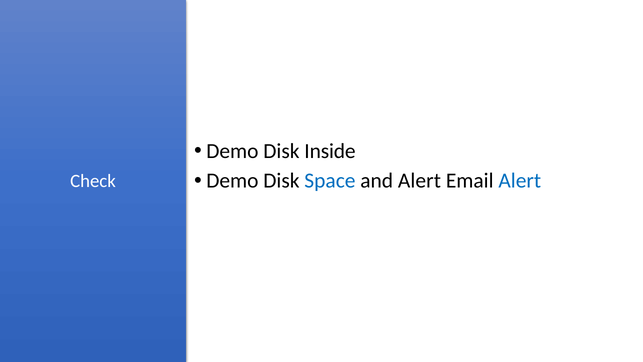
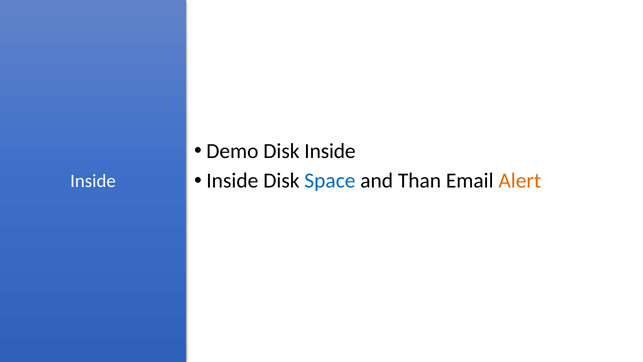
Demo at (232, 181): Demo -> Inside
and Alert: Alert -> Than
Alert at (520, 181) colour: blue -> orange
Check at (93, 181): Check -> Inside
